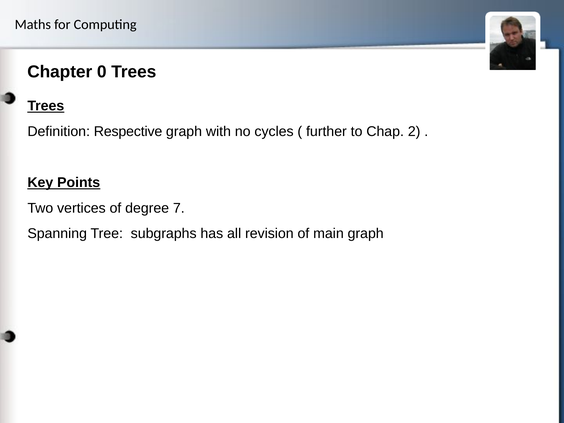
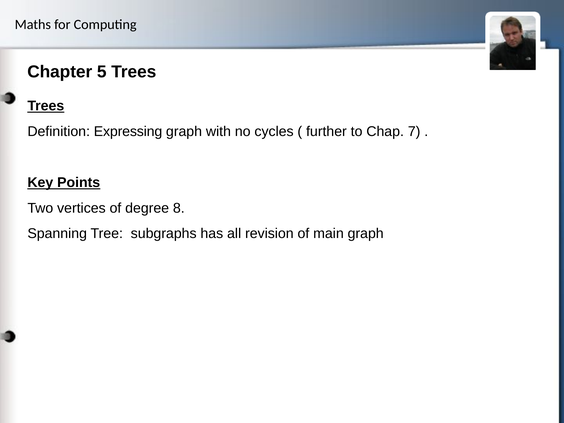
0: 0 -> 5
Respective: Respective -> Expressing
2: 2 -> 7
7: 7 -> 8
